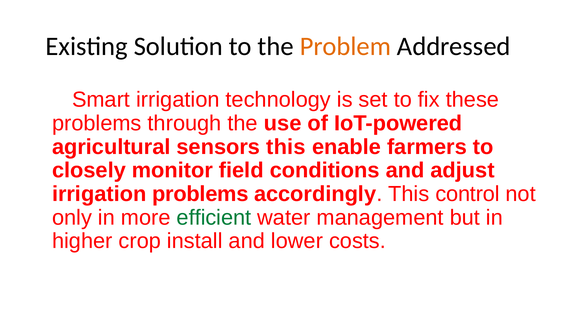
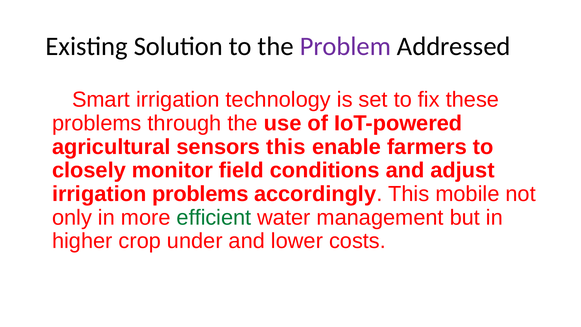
Problem colour: orange -> purple
control: control -> mobile
install: install -> under
